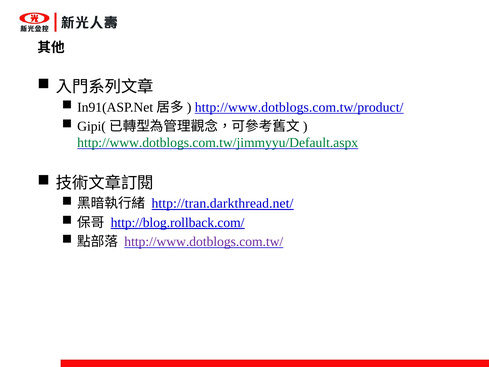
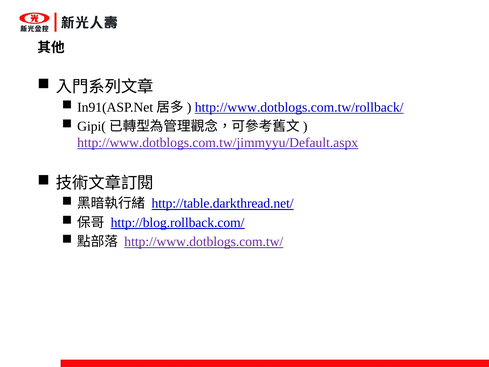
http://www.dotblogs.com.tw/product/: http://www.dotblogs.com.tw/product/ -> http://www.dotblogs.com.tw/rollback/
http://www.dotblogs.com.tw/jimmyyu/Default.aspx colour: green -> purple
http://tran.darkthread.net/: http://tran.darkthread.net/ -> http://table.darkthread.net/
